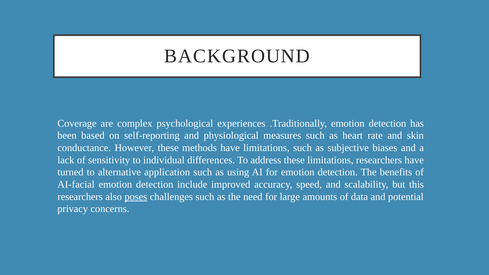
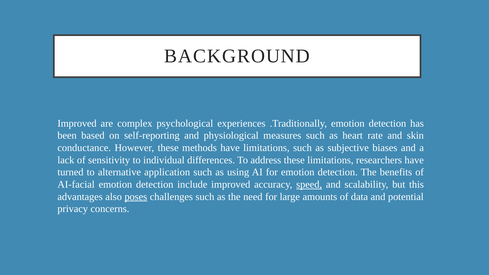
Coverage at (77, 123): Coverage -> Improved
speed underline: none -> present
researchers at (80, 197): researchers -> advantages
